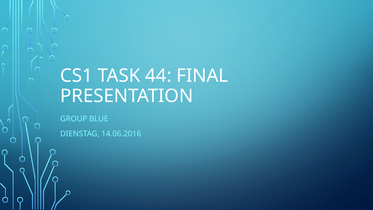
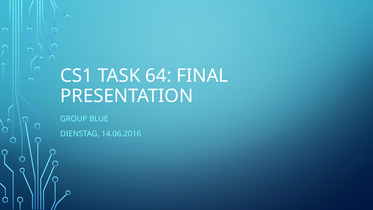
44: 44 -> 64
